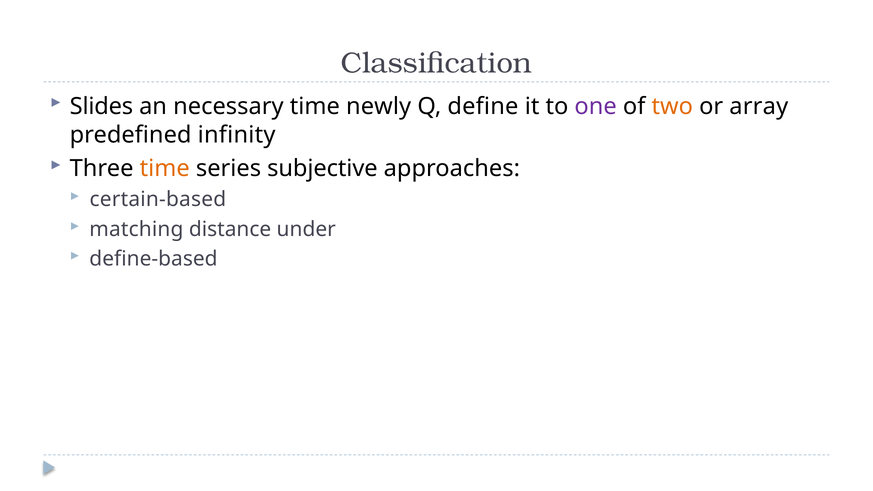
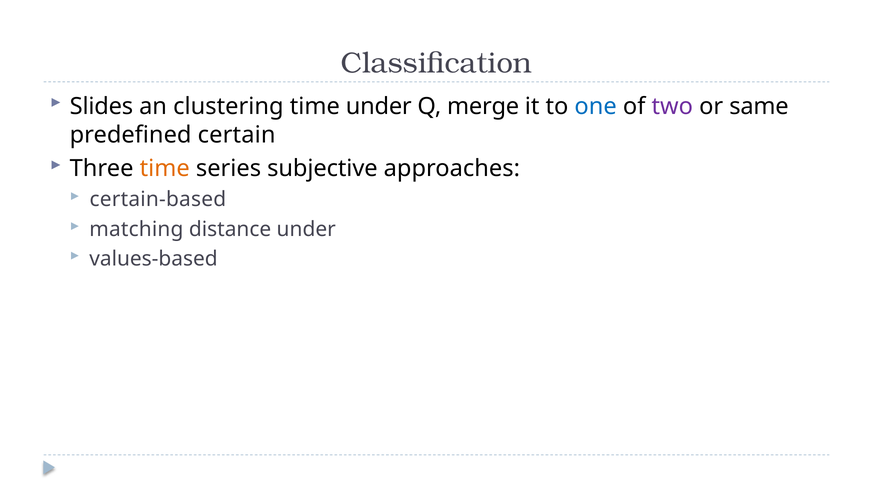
necessary: necessary -> clustering
time newly: newly -> under
define: define -> merge
one colour: purple -> blue
two colour: orange -> purple
array: array -> same
infinity: infinity -> certain
define-based: define-based -> values-based
